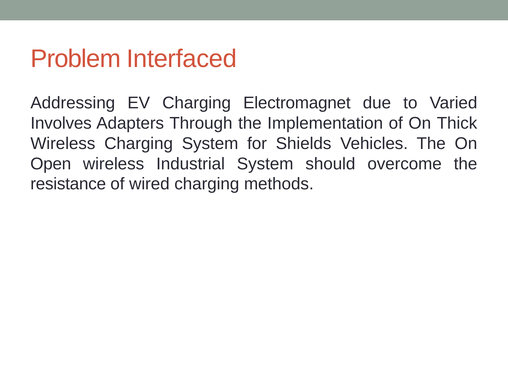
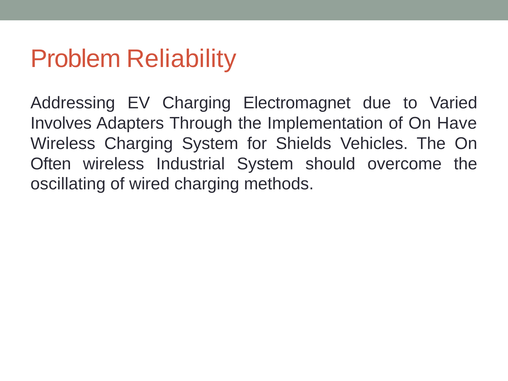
Interfaced: Interfaced -> Reliability
Thick: Thick -> Have
Open: Open -> Often
resistance: resistance -> oscillating
